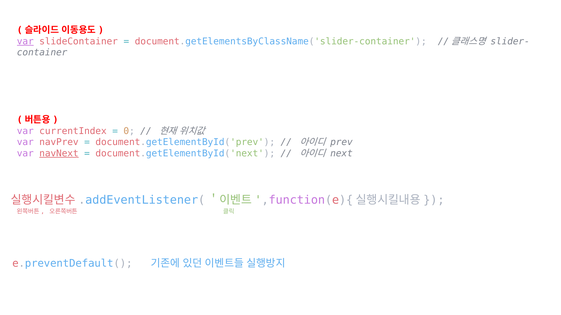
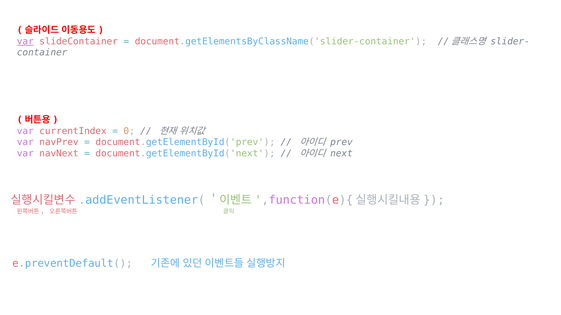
navNext underline: present -> none
